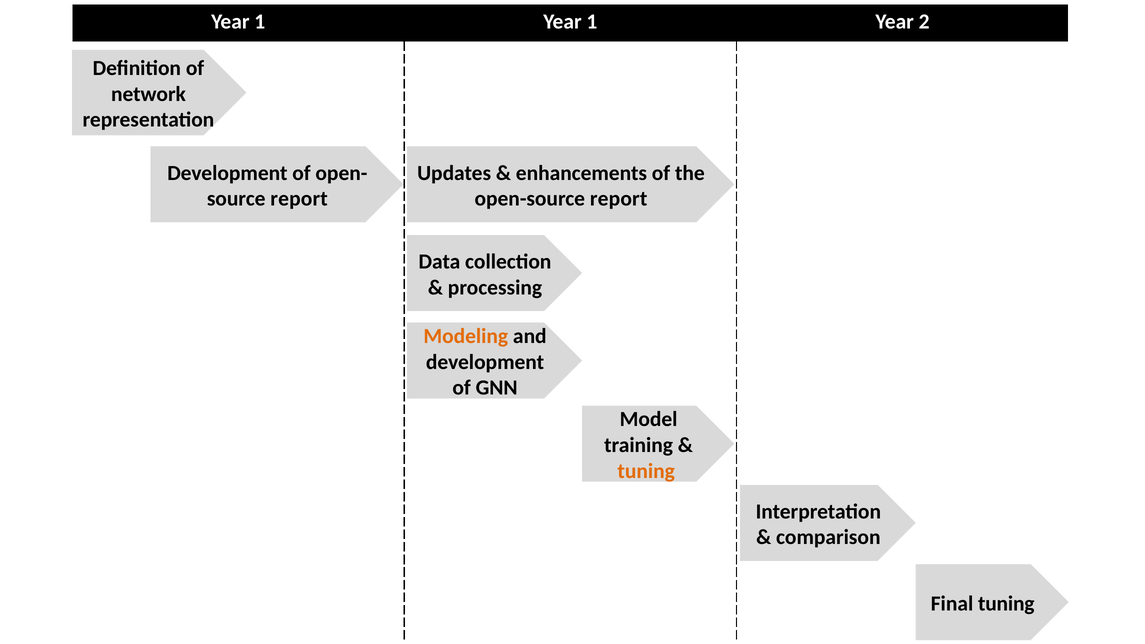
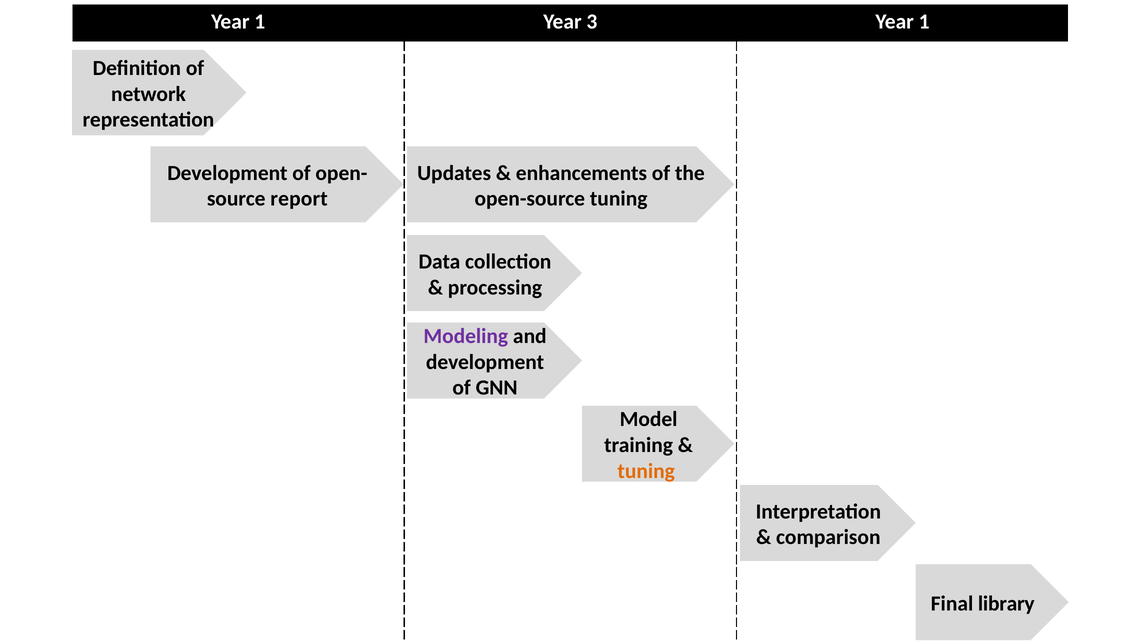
1 Year 1: 1 -> 3
2 at (924, 22): 2 -> 1
open-source report: report -> tuning
Modeling colour: orange -> purple
Final tuning: tuning -> library
